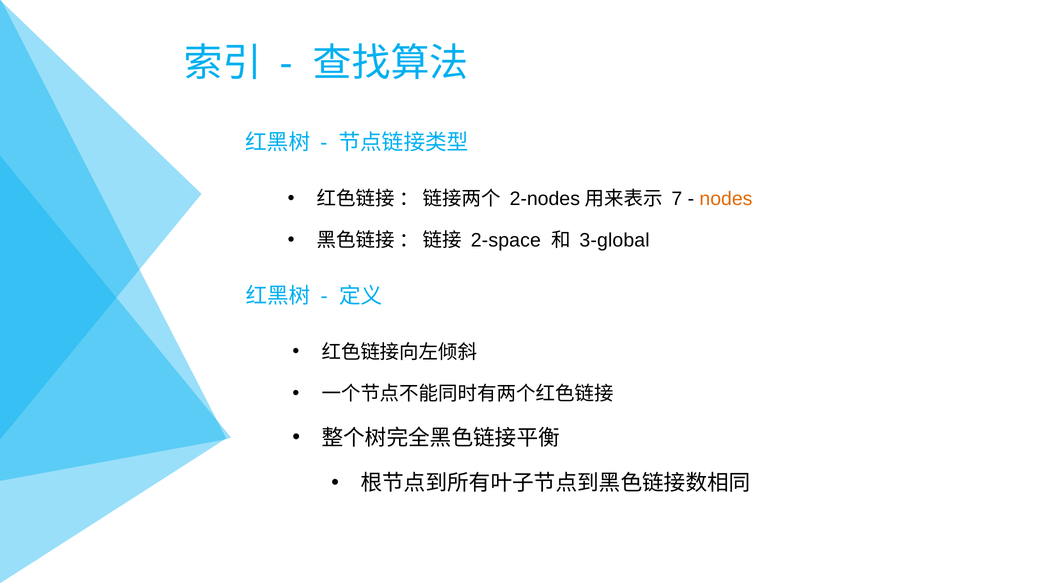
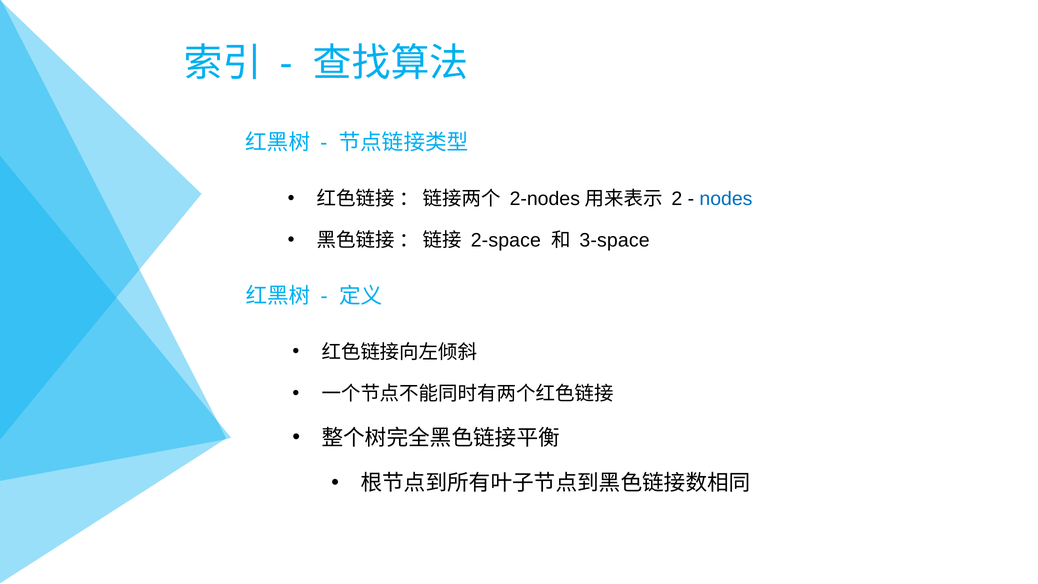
7: 7 -> 2
nodes colour: orange -> blue
3-global: 3-global -> 3-space
